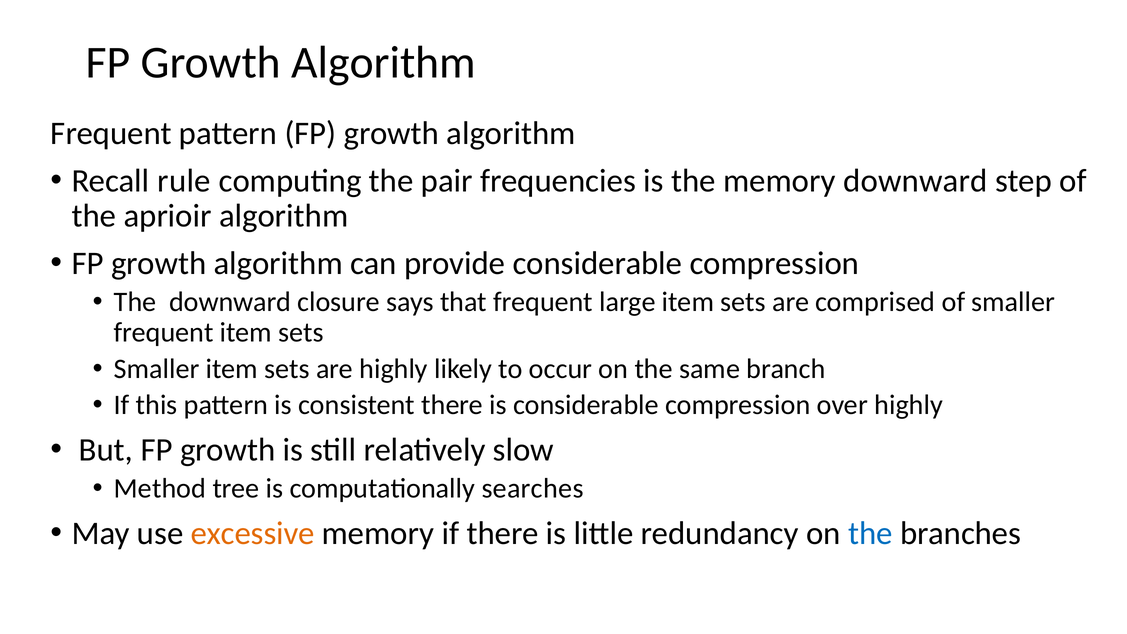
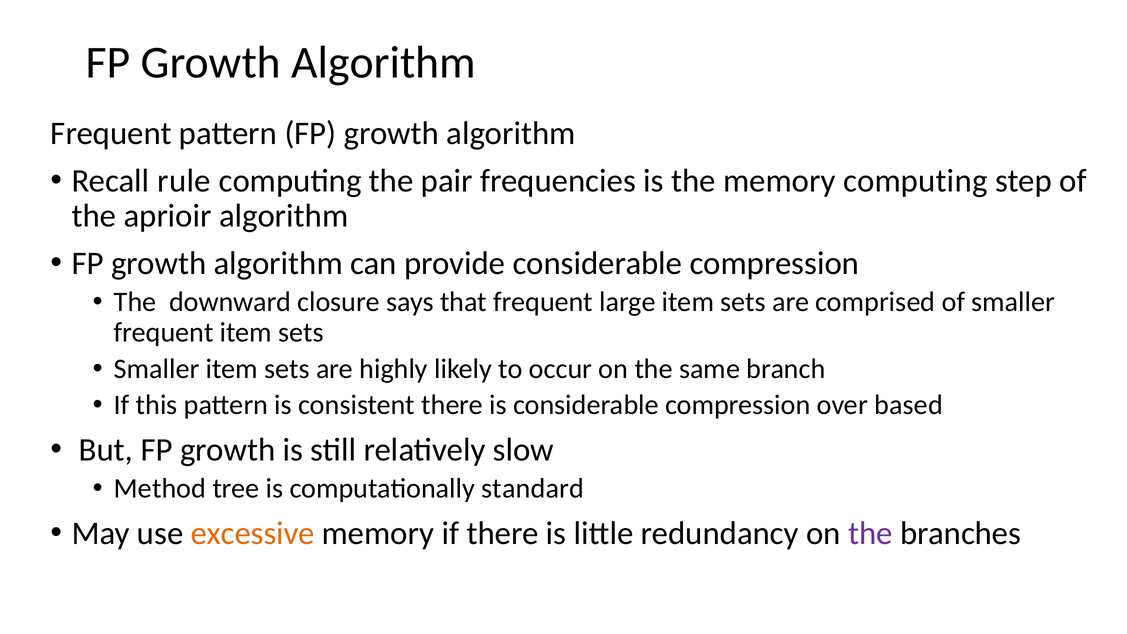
memory downward: downward -> computing
over highly: highly -> based
searches: searches -> standard
the at (870, 533) colour: blue -> purple
